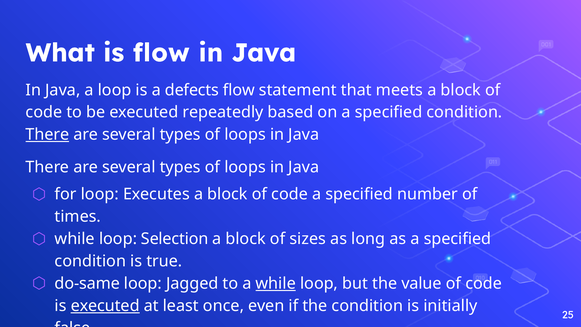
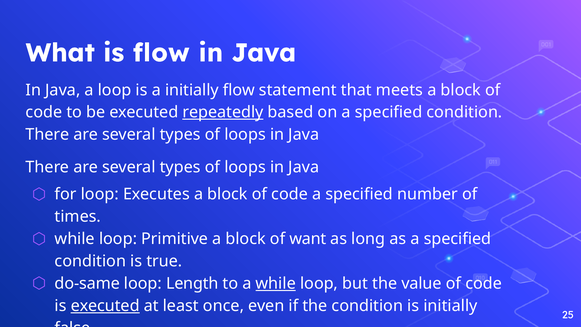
a defects: defects -> initially
repeatedly underline: none -> present
There at (47, 135) underline: present -> none
Selection: Selection -> Primitive
sizes: sizes -> want
Jagged: Jagged -> Length
